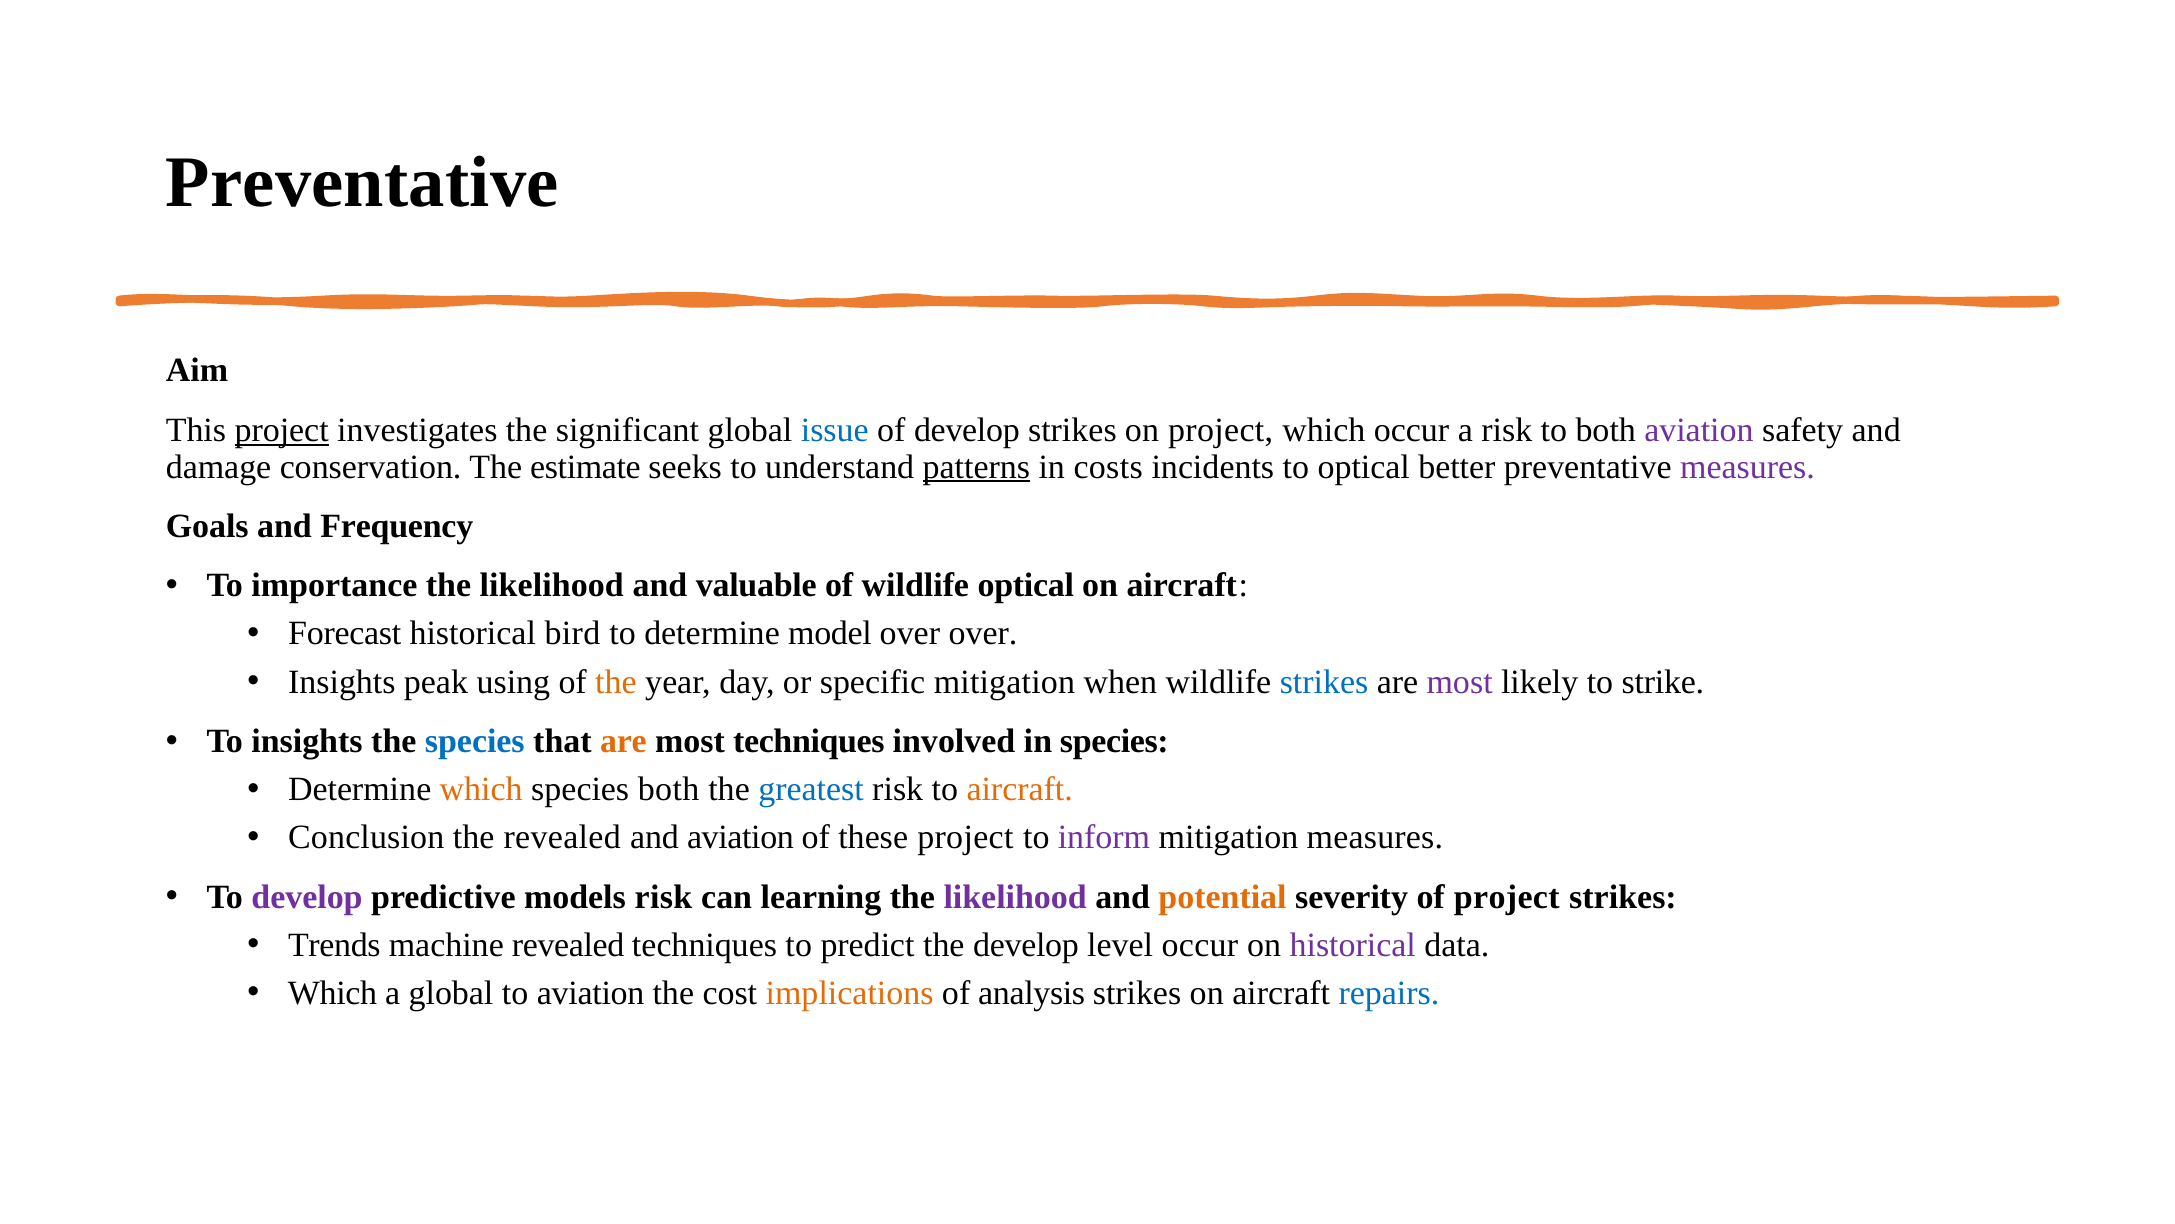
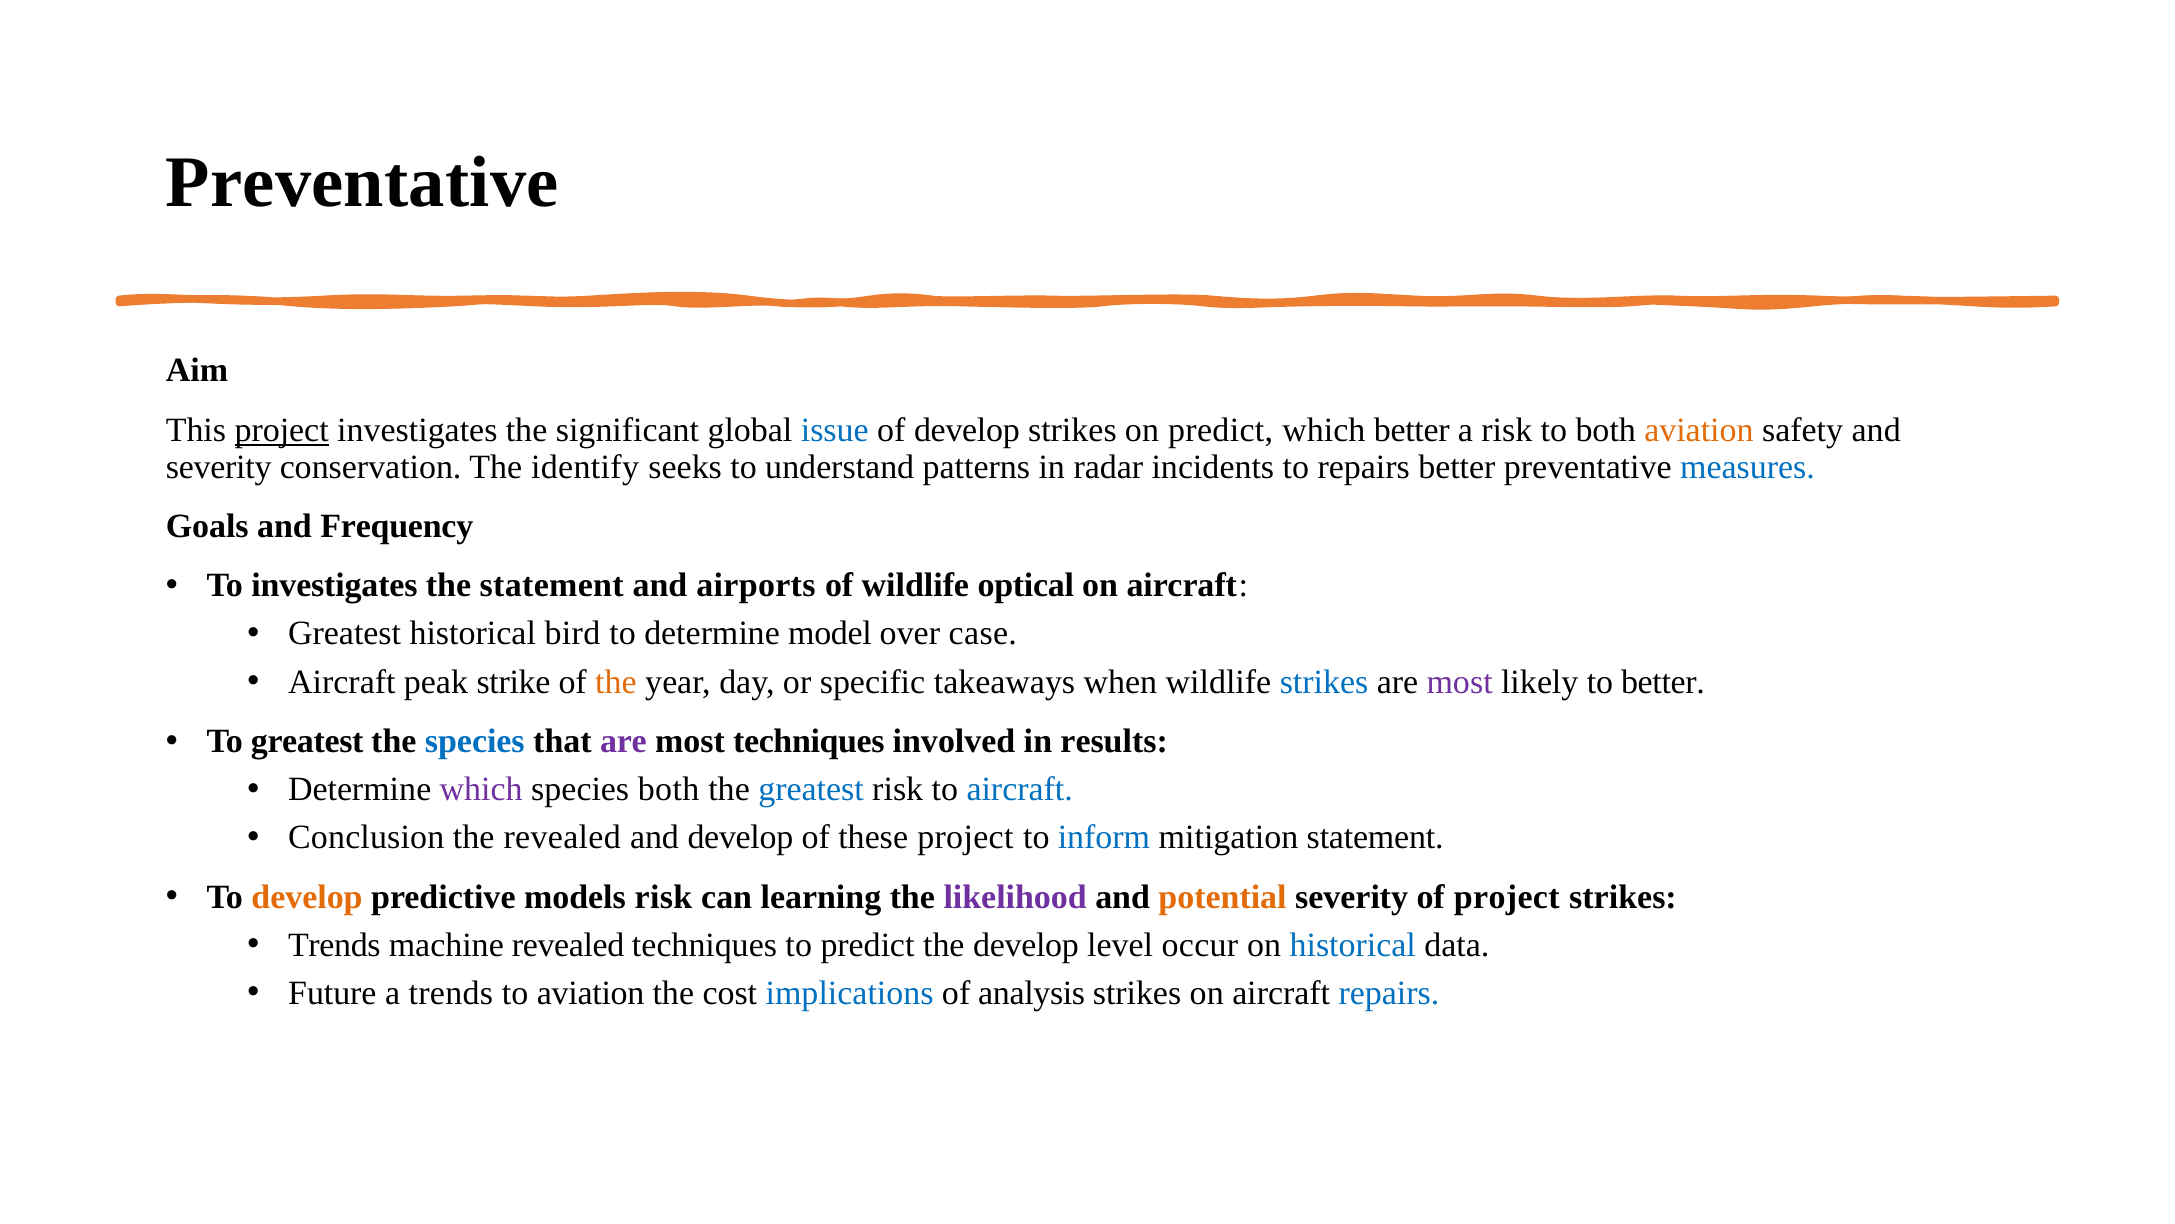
on project: project -> predict
which occur: occur -> better
aviation at (1699, 430) colour: purple -> orange
damage at (219, 467): damage -> severity
estimate: estimate -> identify
patterns underline: present -> none
costs: costs -> radar
to optical: optical -> repairs
measures at (1748, 467) colour: purple -> blue
To importance: importance -> investigates
likelihood at (552, 585): likelihood -> statement
valuable: valuable -> airports
Forecast at (345, 633): Forecast -> Greatest
over over: over -> case
Insights at (342, 681): Insights -> Aircraft
using: using -> strike
specific mitigation: mitigation -> takeaways
to strike: strike -> better
To insights: insights -> greatest
are at (623, 741) colour: orange -> purple
in species: species -> results
which at (481, 789) colour: orange -> purple
aircraft at (1020, 789) colour: orange -> blue
and aviation: aviation -> develop
inform colour: purple -> blue
mitigation measures: measures -> statement
develop at (307, 896) colour: purple -> orange
historical at (1353, 944) colour: purple -> blue
Which at (332, 992): Which -> Future
a global: global -> trends
implications colour: orange -> blue
